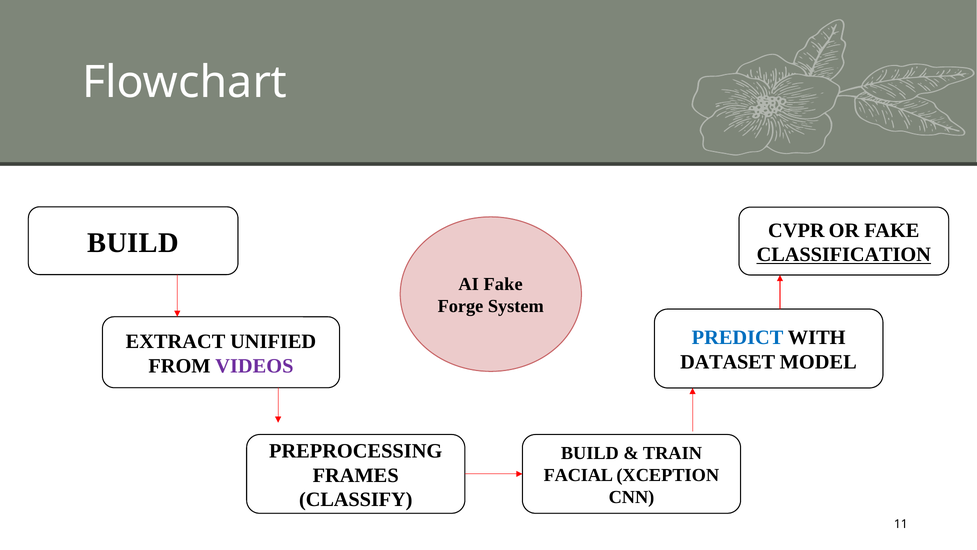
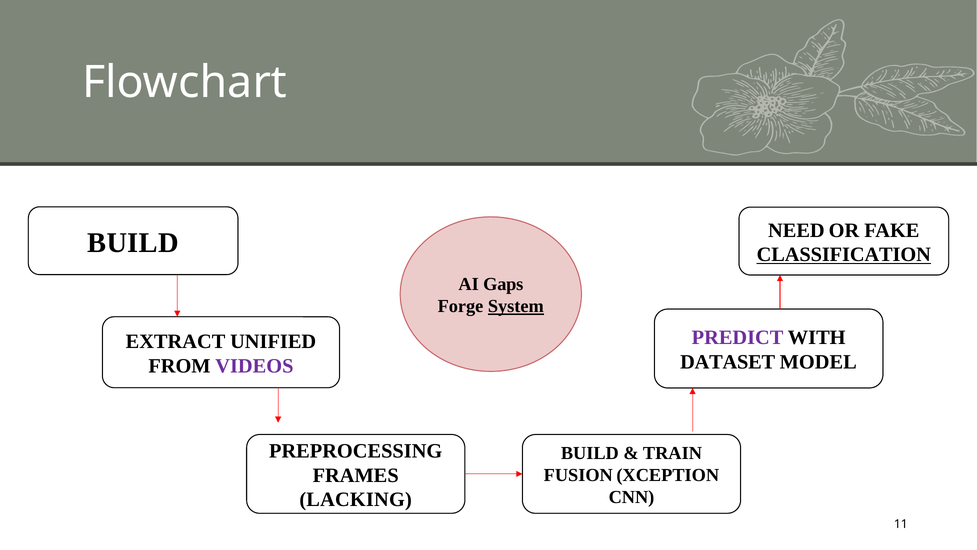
CVPR: CVPR -> NEED
AI Fake: Fake -> Gaps
System underline: none -> present
PREDICT colour: blue -> purple
FACIAL: FACIAL -> FUSION
CLASSIFY: CLASSIFY -> LACKING
